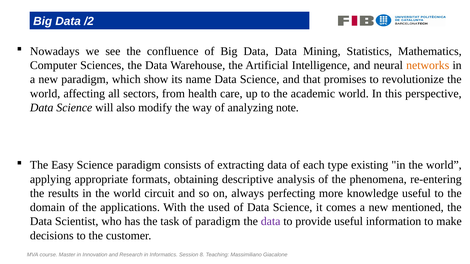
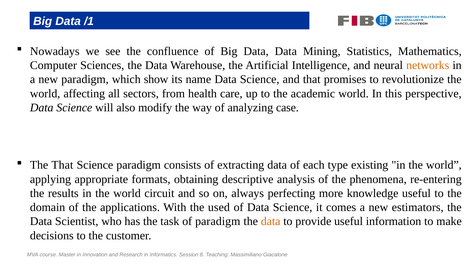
/2: /2 -> /1
note: note -> case
The Easy: Easy -> That
mentioned: mentioned -> estimators
data at (271, 222) colour: purple -> orange
